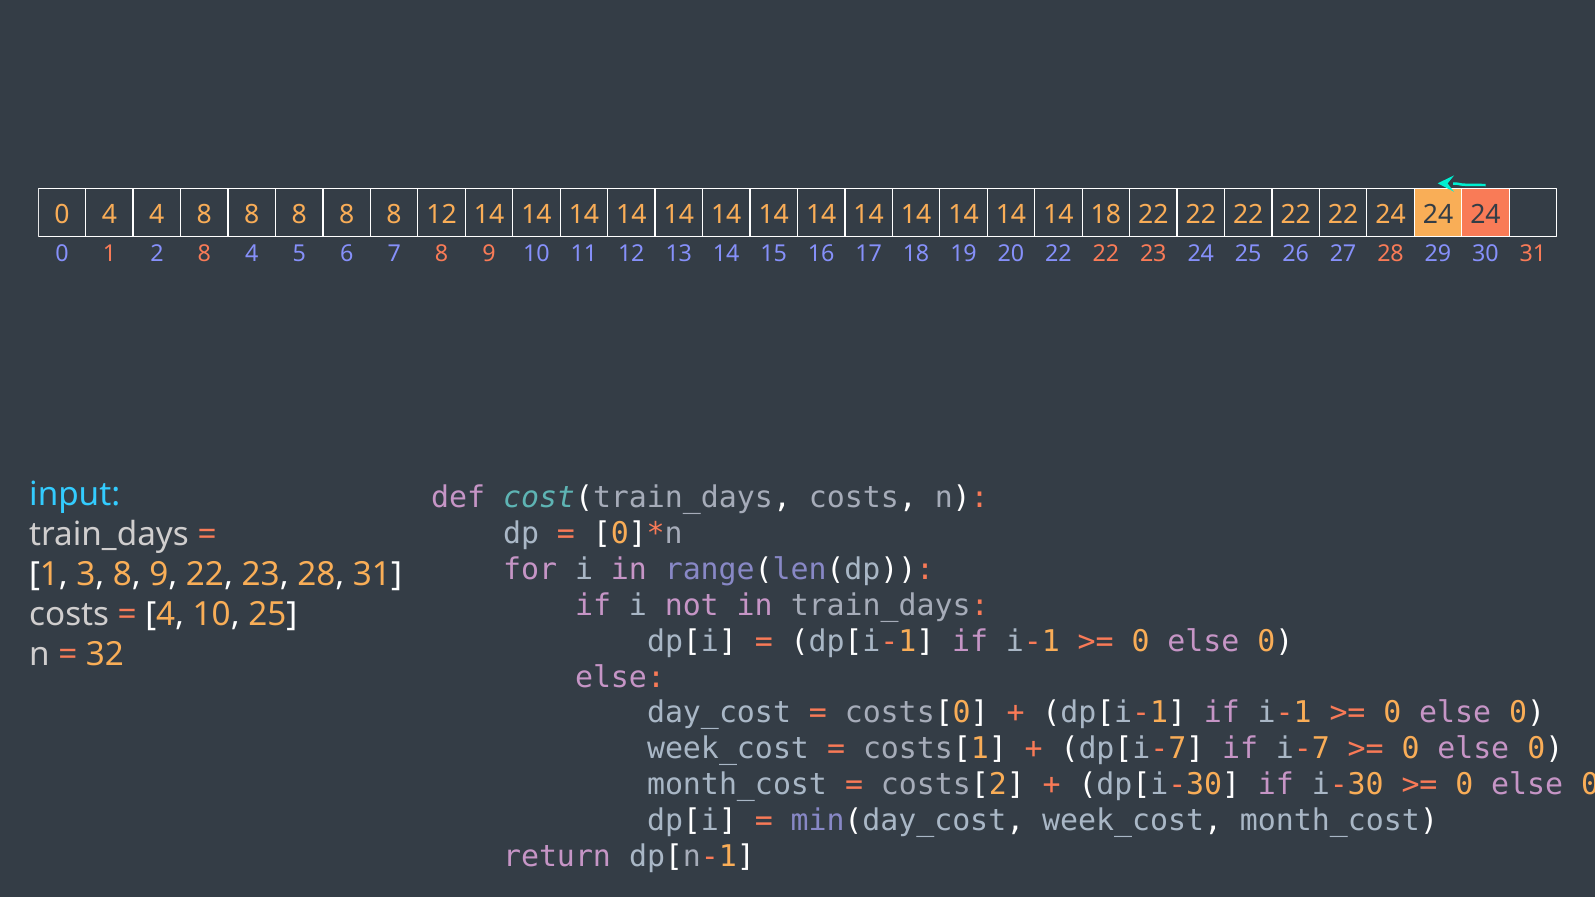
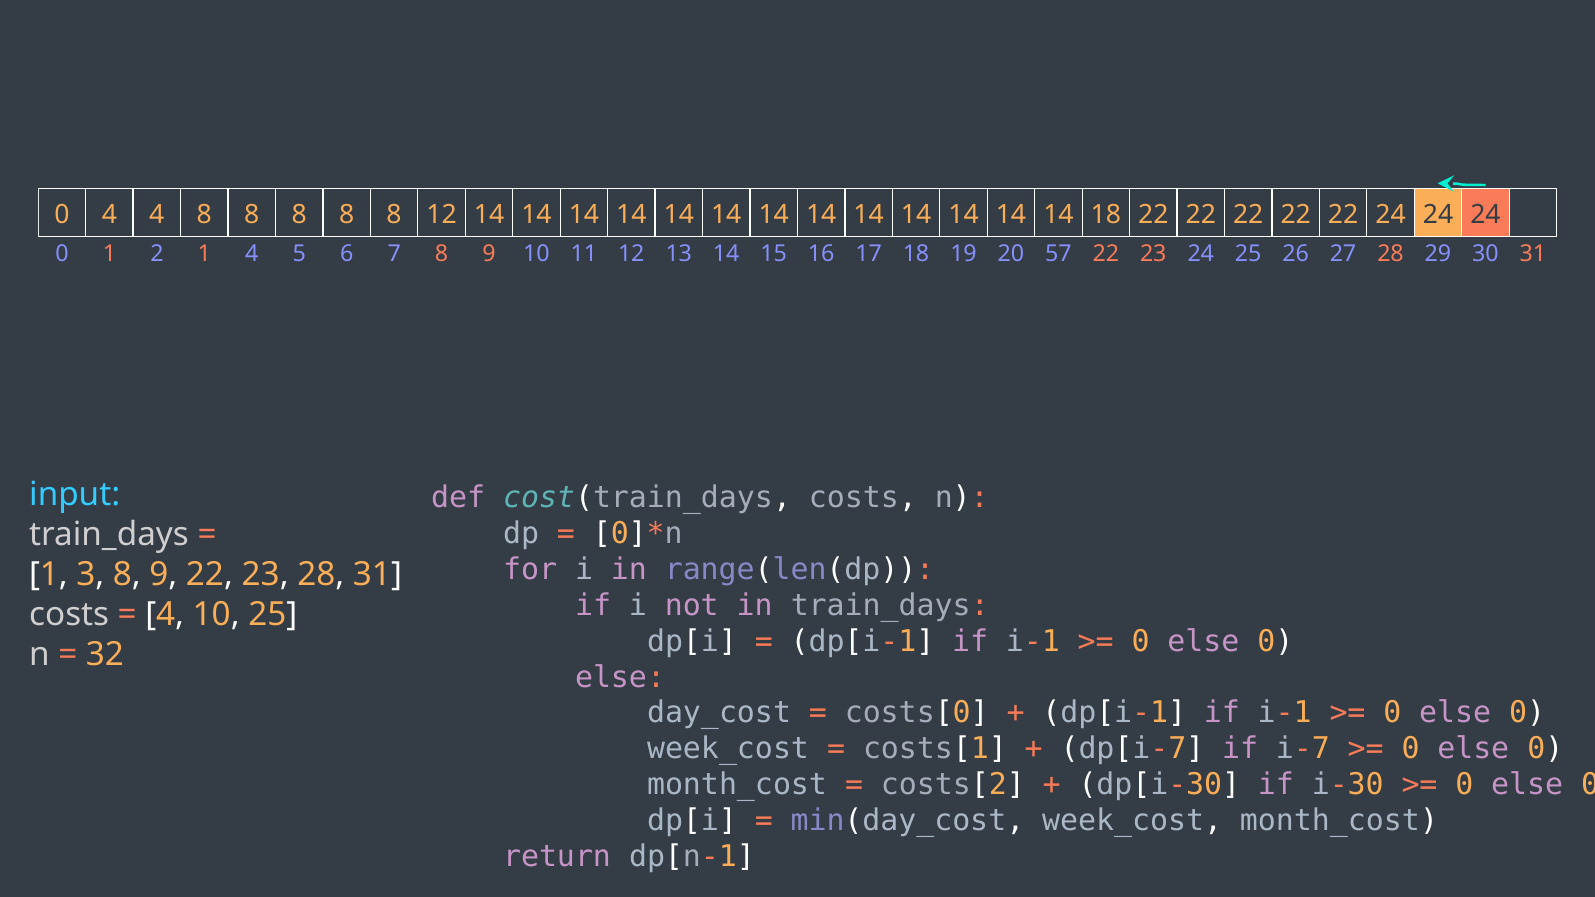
2 8: 8 -> 1
20 22: 22 -> 57
